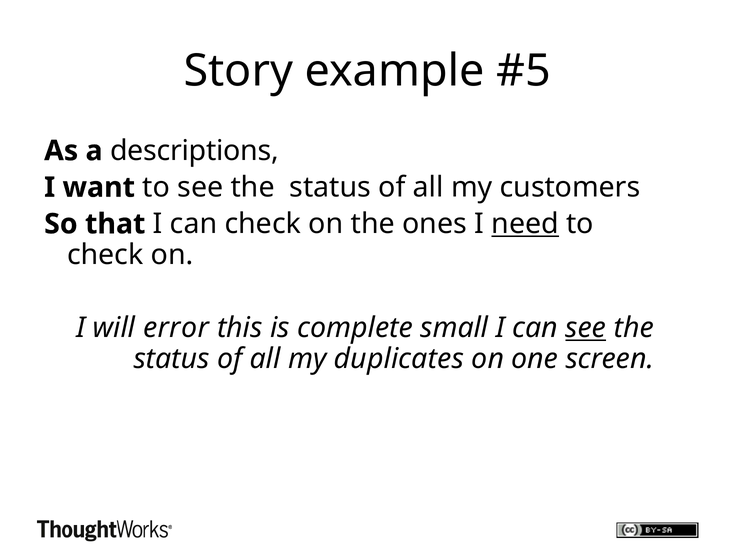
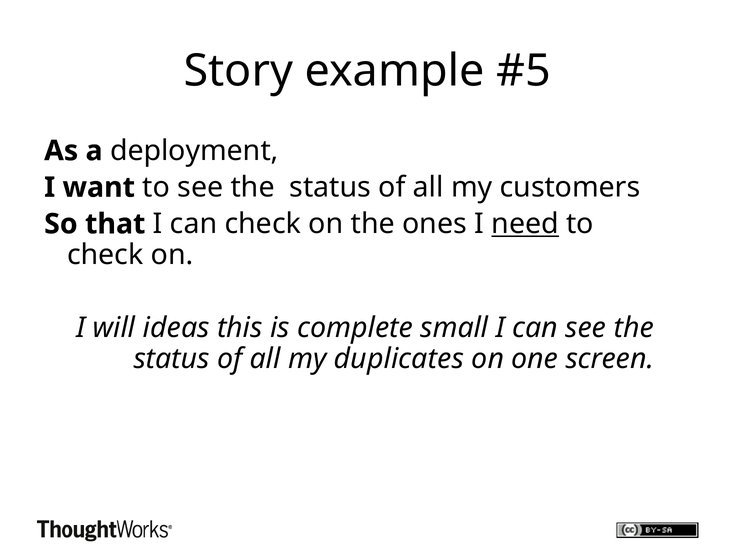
descriptions: descriptions -> deployment
error: error -> ideas
see at (586, 328) underline: present -> none
